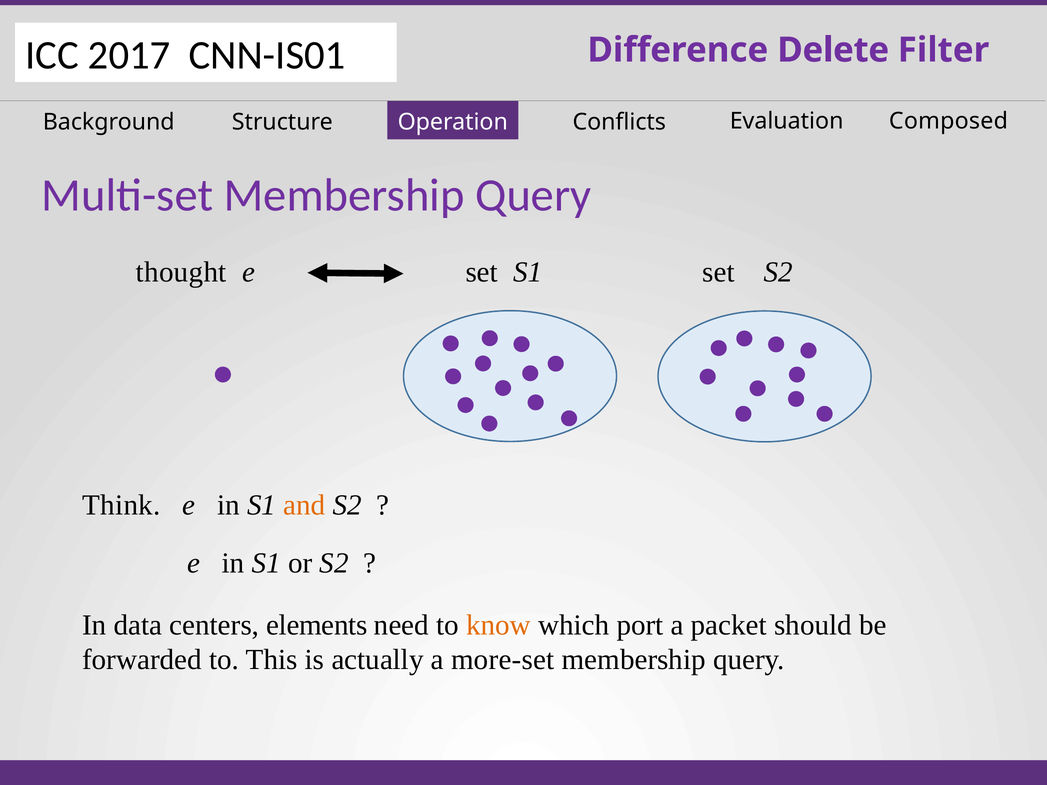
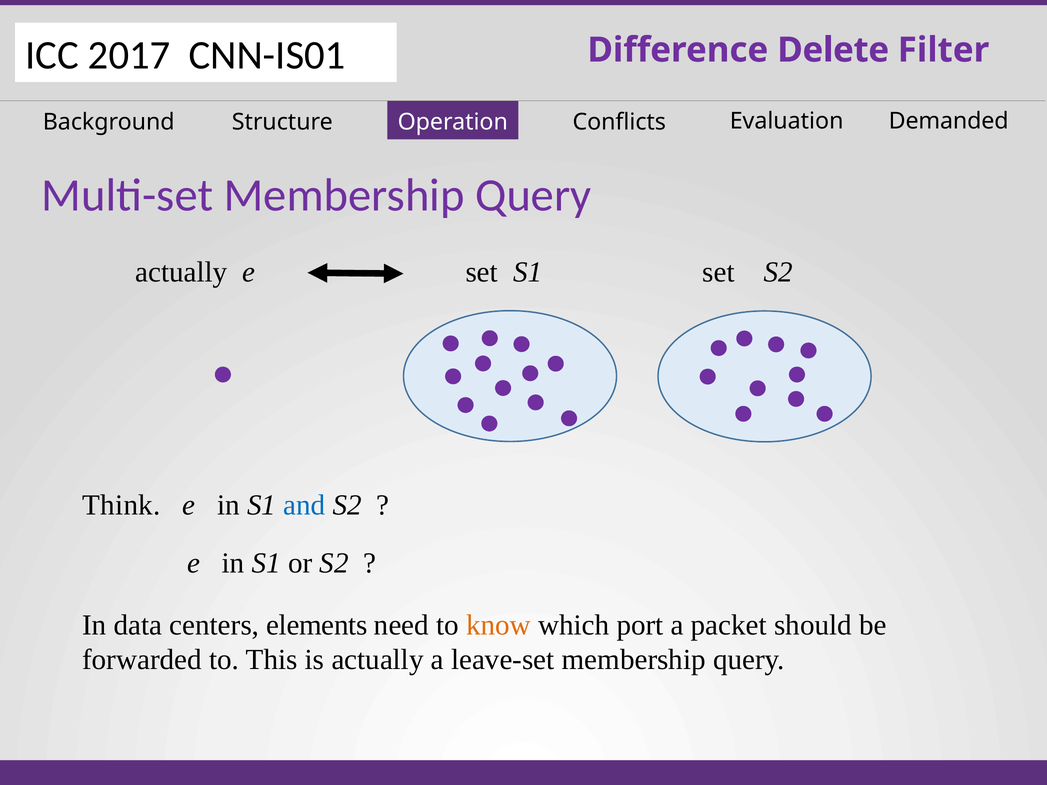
Composed: Composed -> Demanded
thought at (181, 272): thought -> actually
and colour: orange -> blue
more-set: more-set -> leave-set
